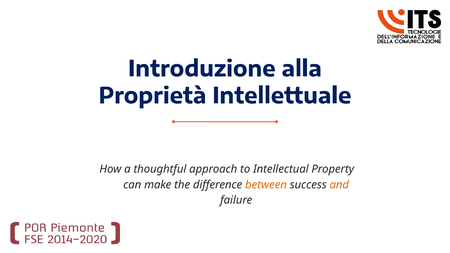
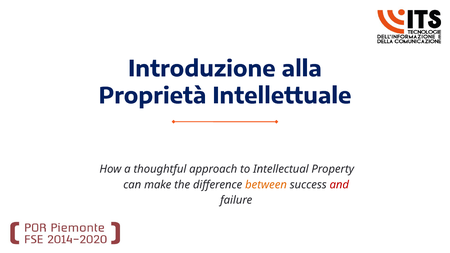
and colour: orange -> red
